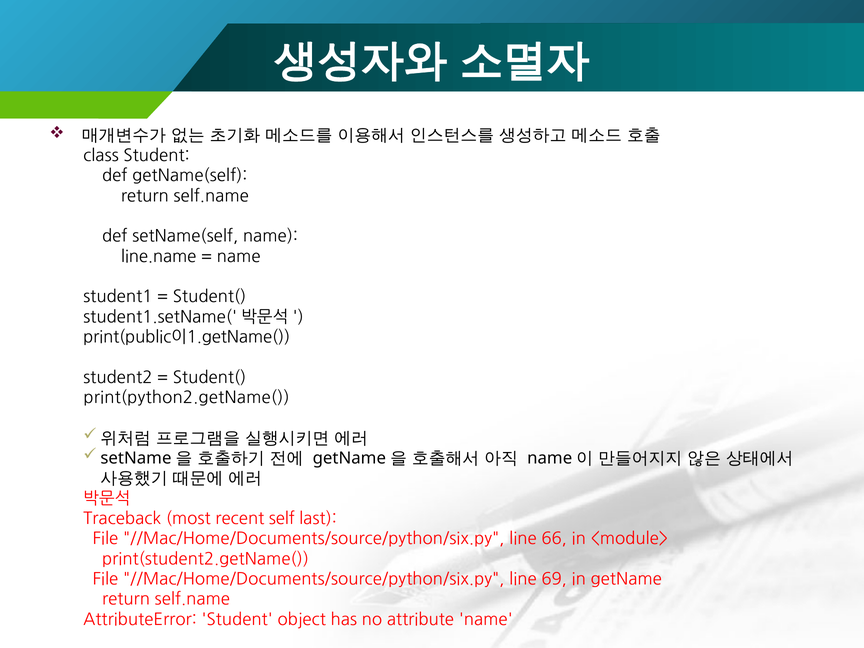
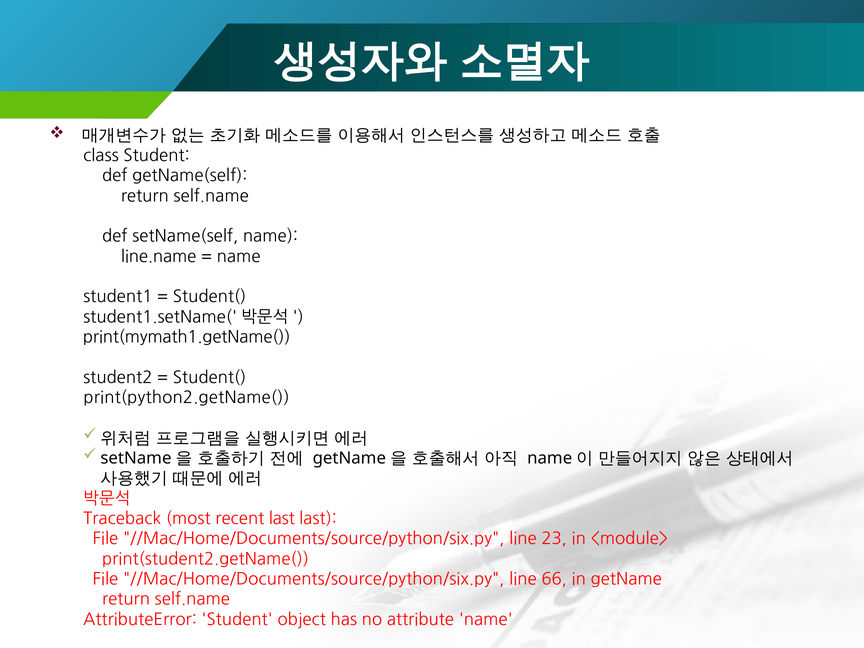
print(public이1.getName(: print(public이1.getName( -> print(mymath1.getName(
recent self: self -> last
66: 66 -> 23
69: 69 -> 66
